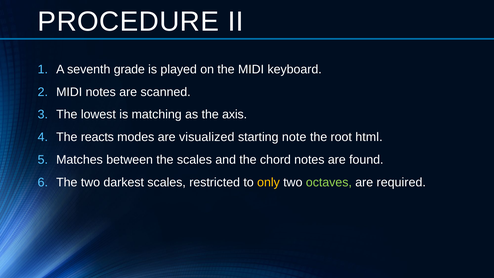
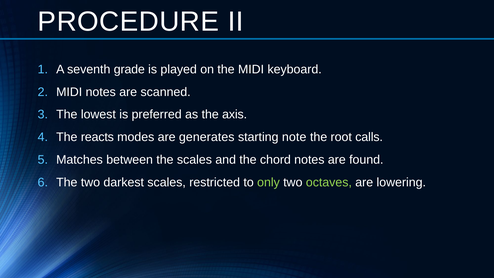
matching: matching -> preferred
visualized: visualized -> generates
html: html -> calls
only colour: yellow -> light green
required: required -> lowering
